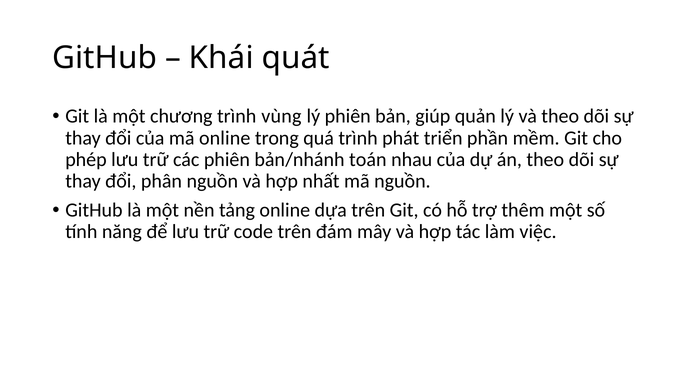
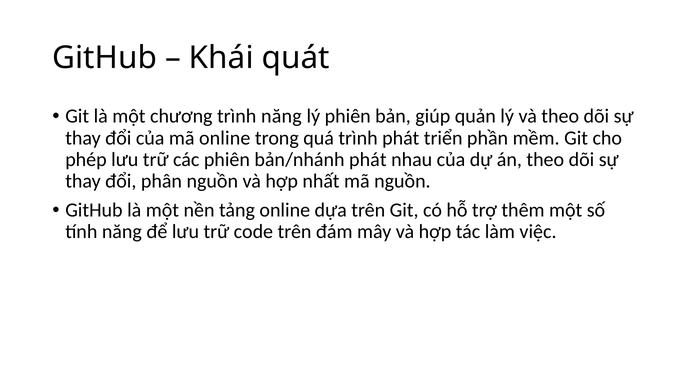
trình vùng: vùng -> năng
bản/nhánh toán: toán -> phát
